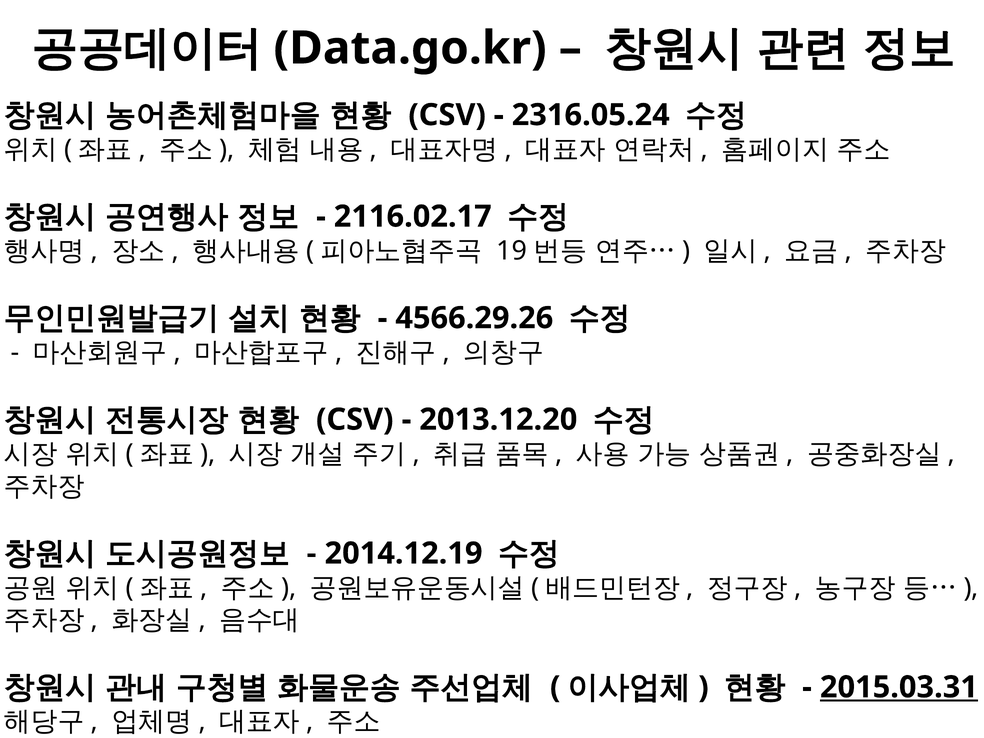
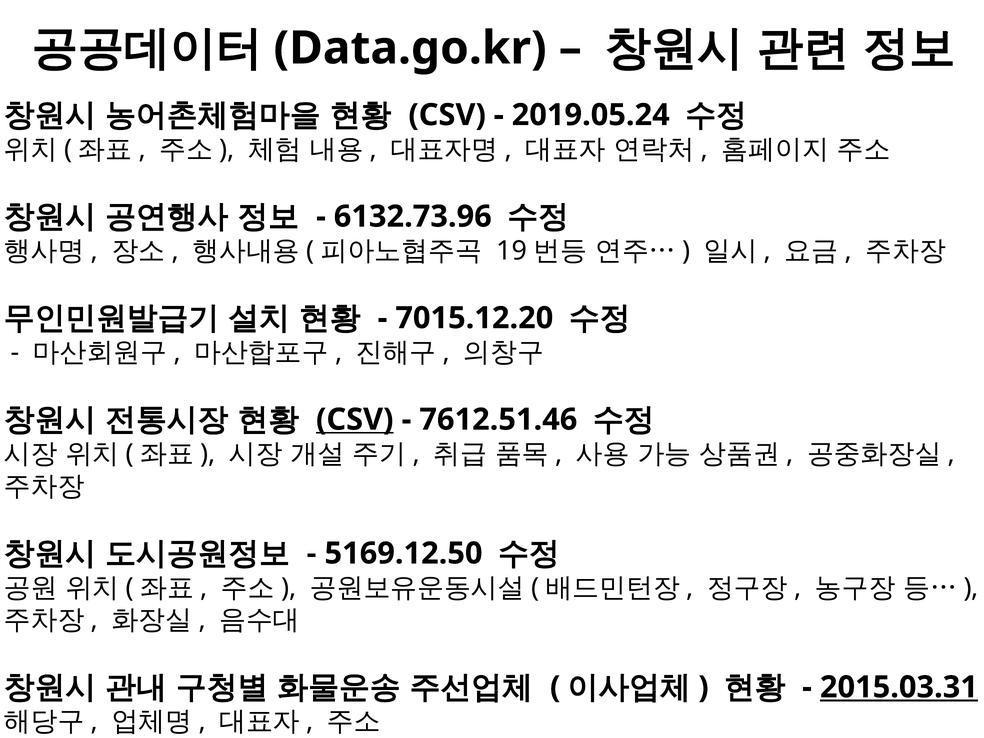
2316.05.24: 2316.05.24 -> 2019.05.24
2116.02.17: 2116.02.17 -> 6132.73.96
4566.29.26: 4566.29.26 -> 7015.12.20
CSV at (355, 420) underline: none -> present
2013.12.20: 2013.12.20 -> 7612.51.46
2014.12.19: 2014.12.19 -> 5169.12.50
